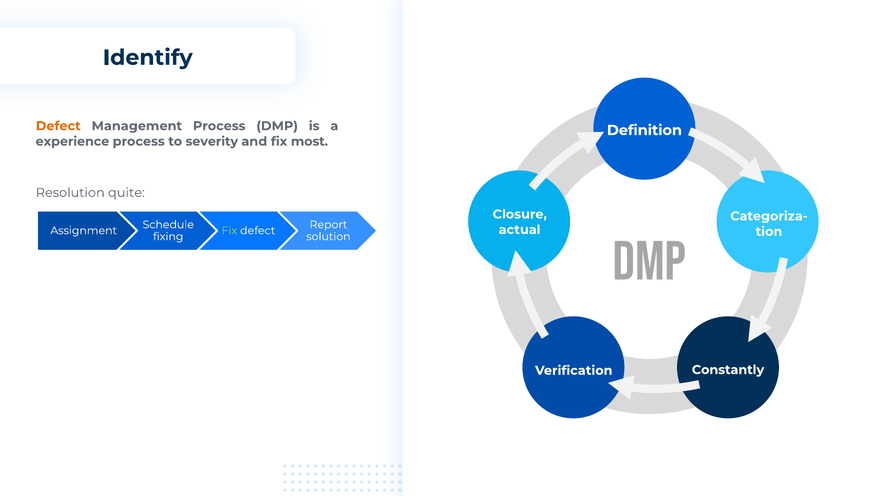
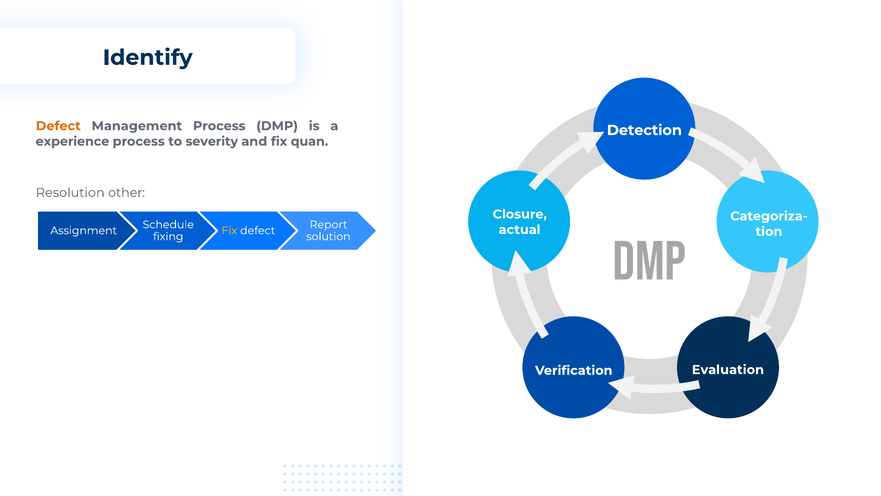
Definition: Definition -> Detection
fix most: most -> quan
quite: quite -> other
Fix at (229, 230) colour: light green -> yellow
Constantly: Constantly -> Evaluation
